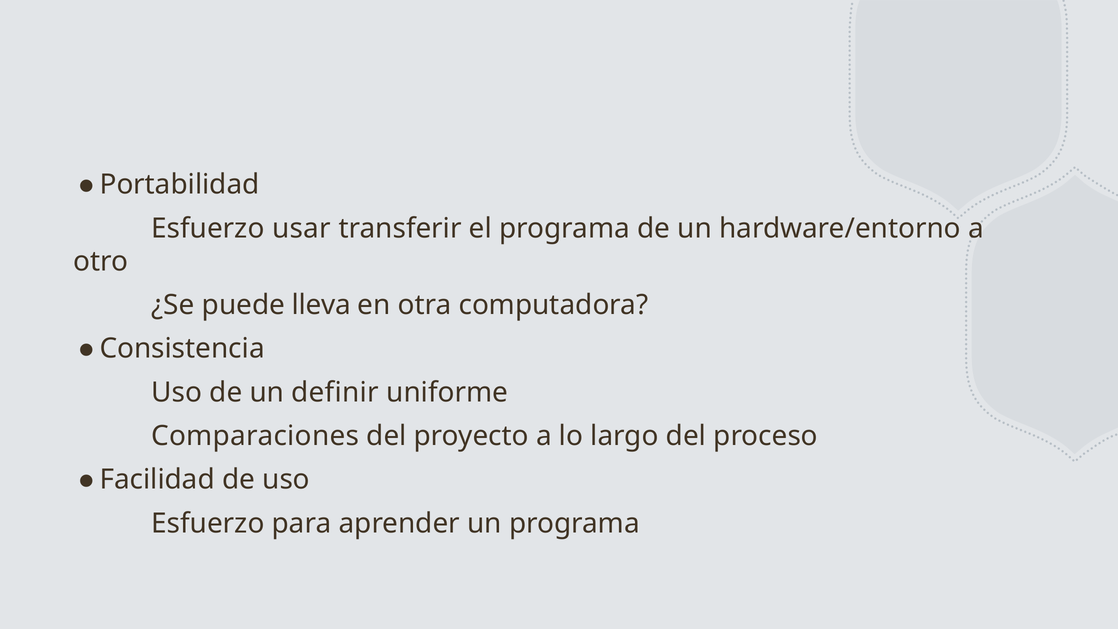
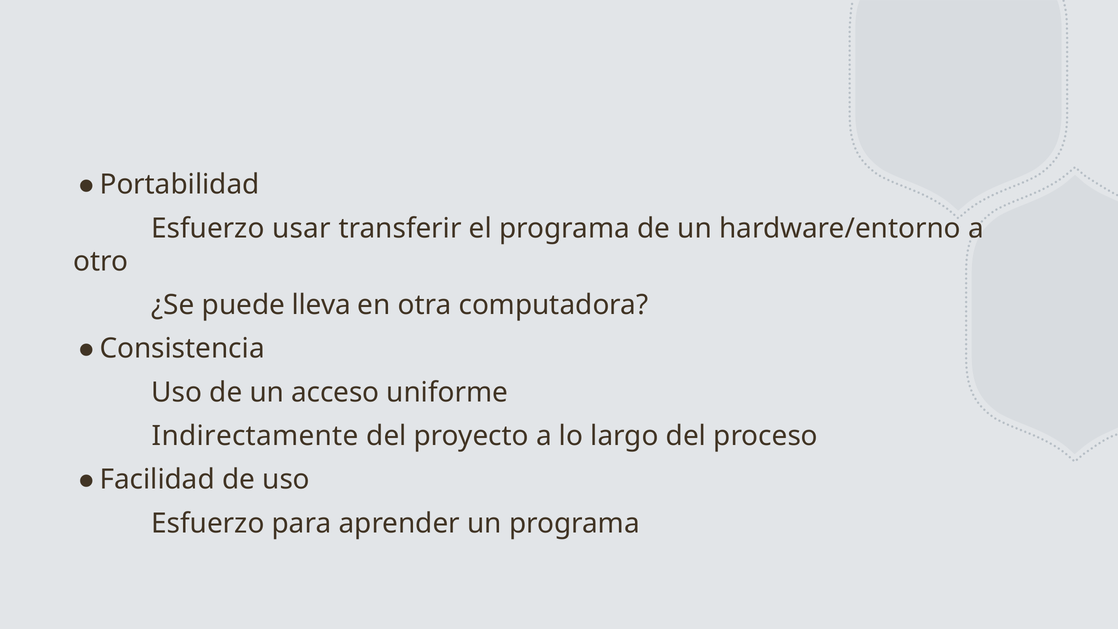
definir: definir -> acceso
Comparaciones: Comparaciones -> Indirectamente
